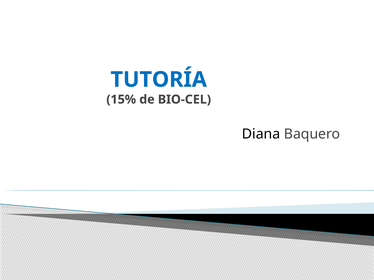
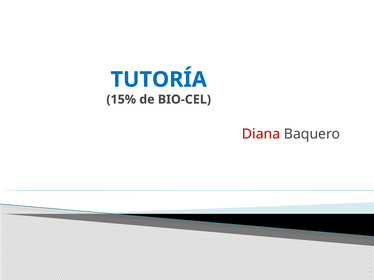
Diana colour: black -> red
